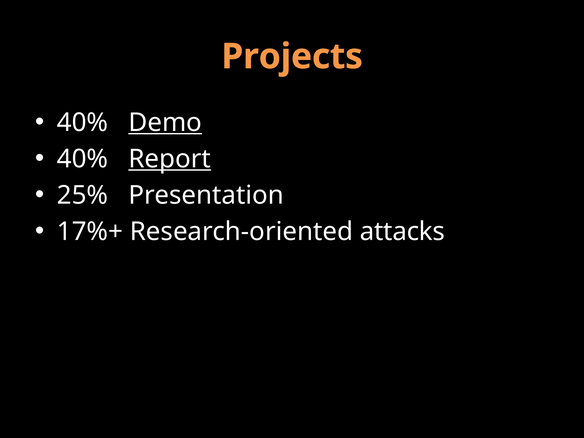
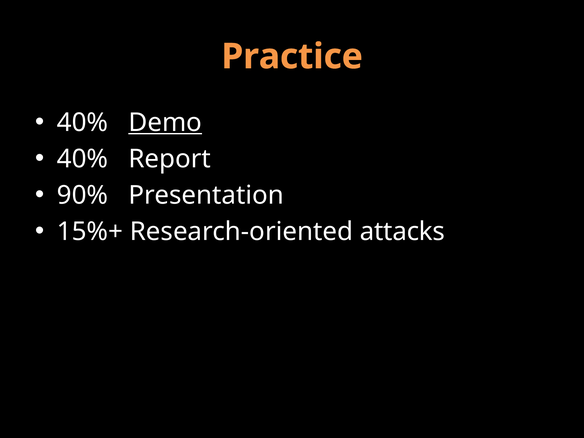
Projects: Projects -> Practice
Report underline: present -> none
25%: 25% -> 90%
17%+: 17%+ -> 15%+
